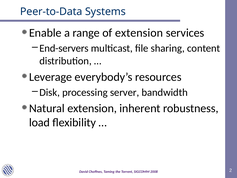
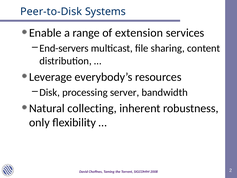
Peer-to-Data: Peer-to-Data -> Peer-to-Disk
Natural extension: extension -> collecting
load: load -> only
